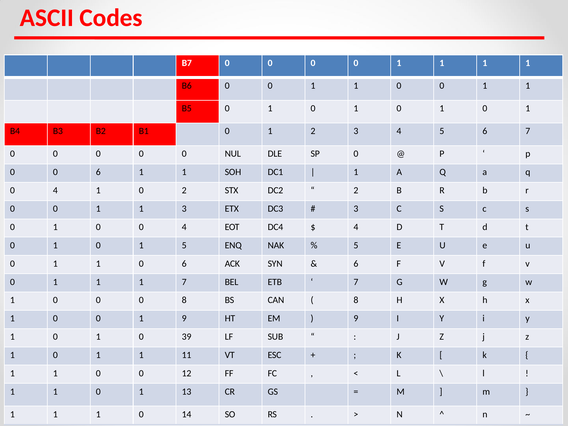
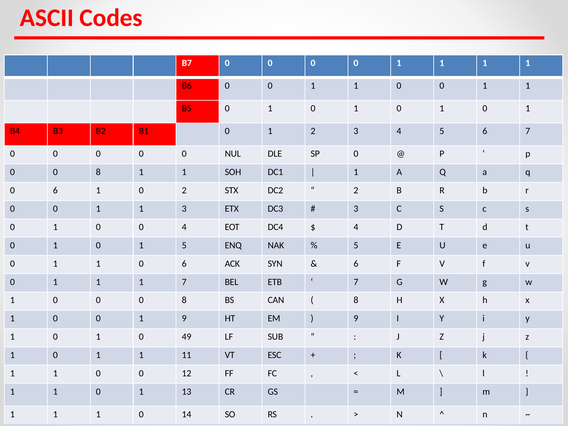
6 at (98, 172): 6 -> 8
4 at (55, 190): 4 -> 6
39: 39 -> 49
